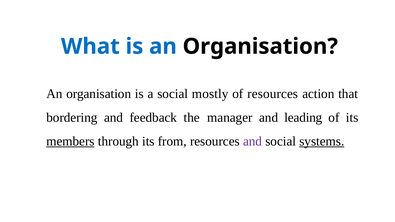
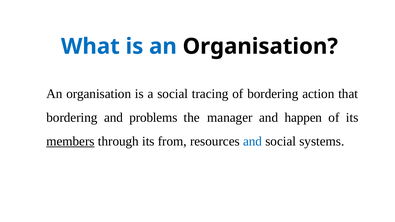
mostly: mostly -> tracing
of resources: resources -> bordering
feedback: feedback -> problems
leading: leading -> happen
and at (253, 141) colour: purple -> blue
systems underline: present -> none
